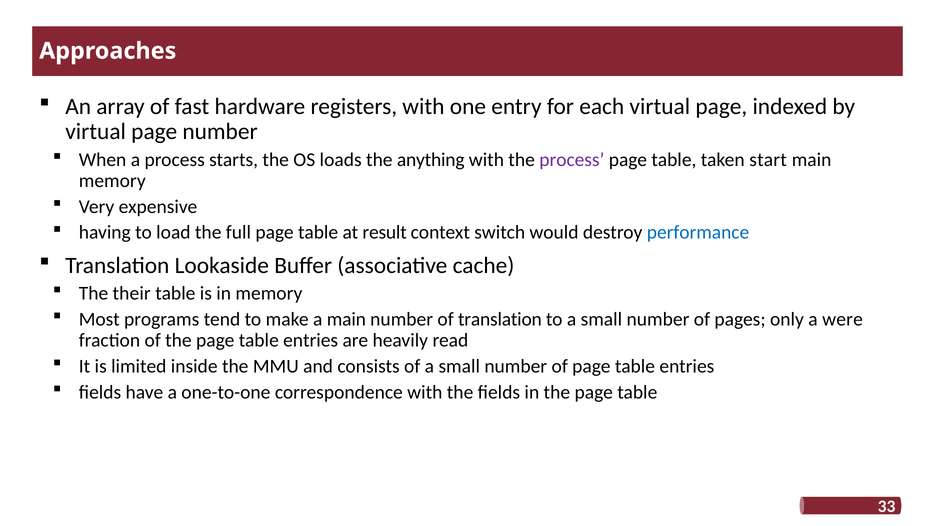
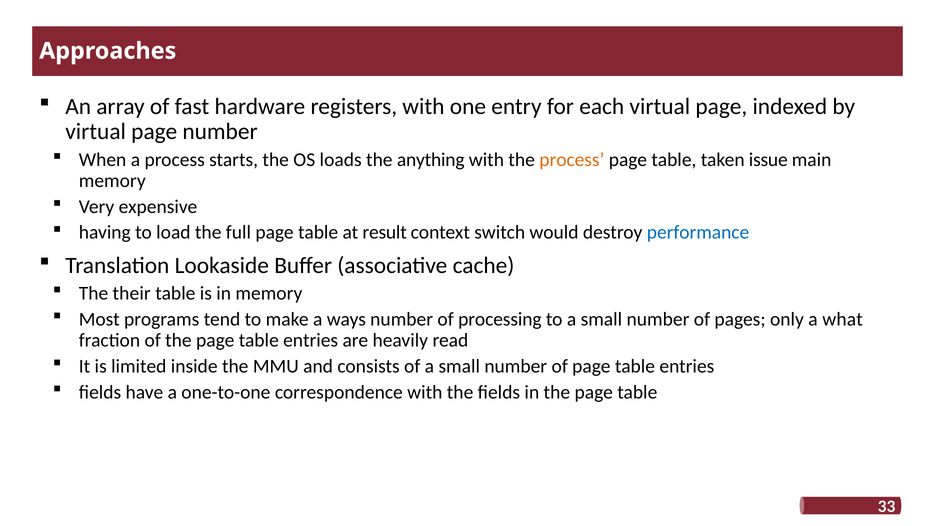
process at (572, 160) colour: purple -> orange
start: start -> issue
a main: main -> ways
of translation: translation -> processing
were: were -> what
